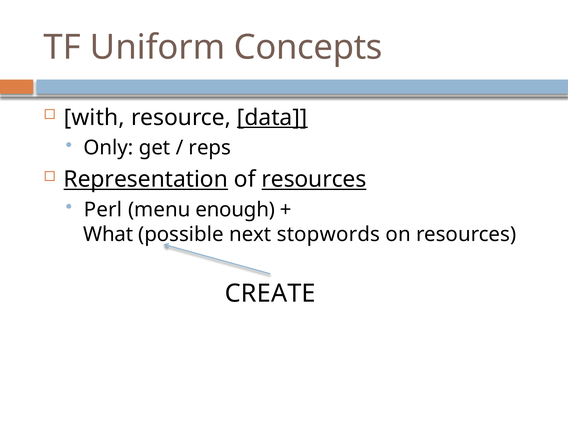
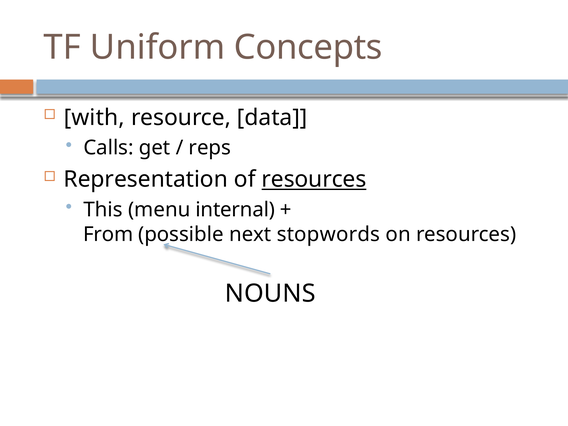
data underline: present -> none
Only: Only -> Calls
Representation underline: present -> none
Perl: Perl -> This
enough: enough -> internal
What: What -> From
CREATE: CREATE -> NOUNS
